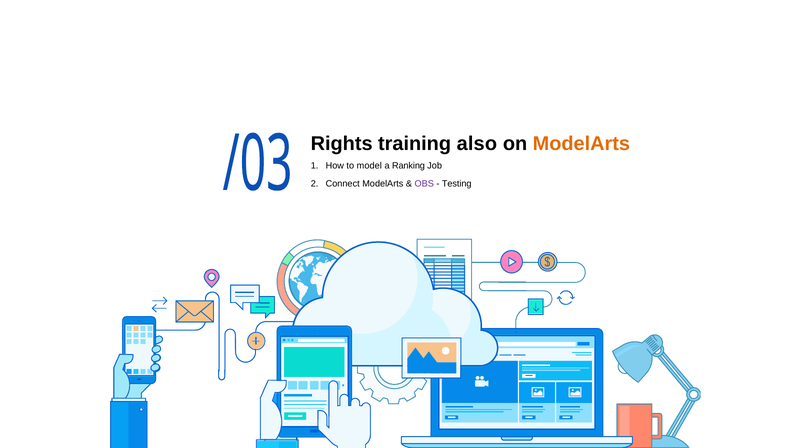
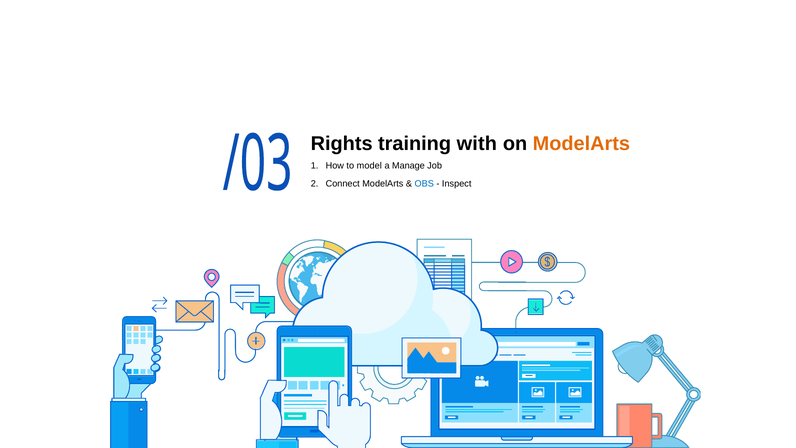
also: also -> with
Ranking: Ranking -> Manage
OBS colour: purple -> blue
Testing: Testing -> Inspect
